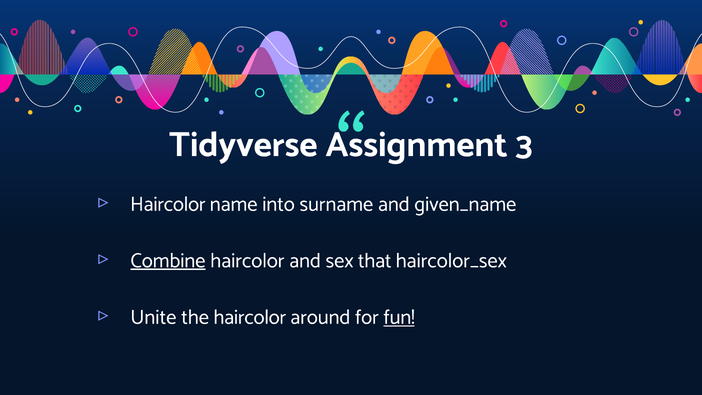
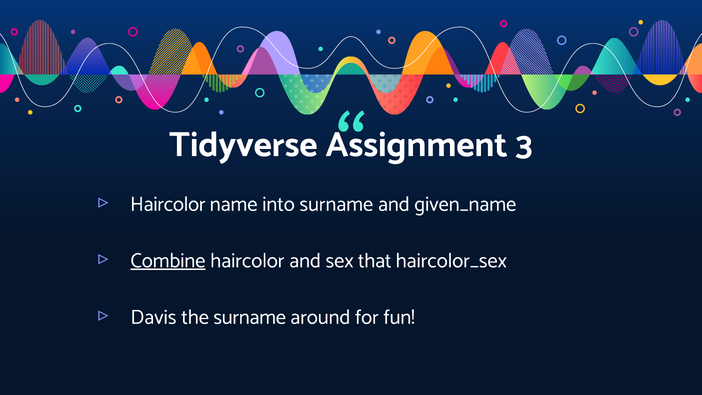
Unite: Unite -> Davis
the haircolor: haircolor -> surname
fun underline: present -> none
